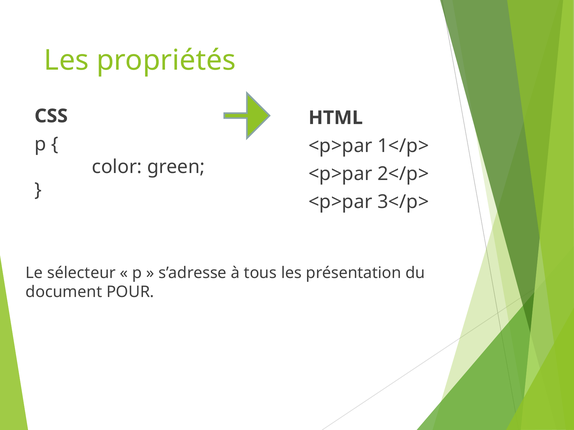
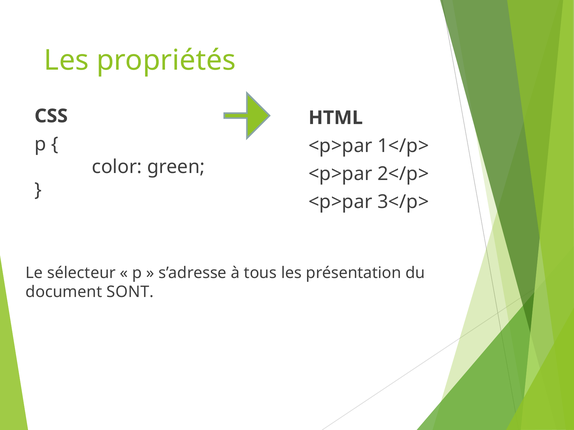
POUR: POUR -> SONT
